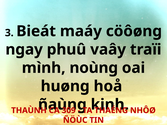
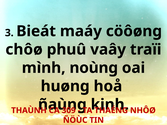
ngay: ngay -> chôø
